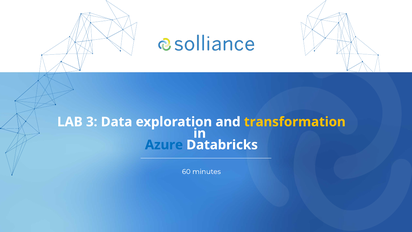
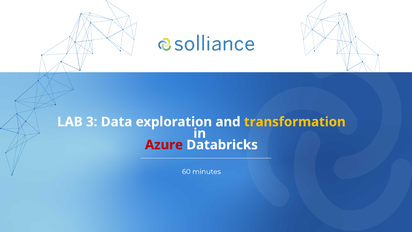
Azure colour: blue -> red
